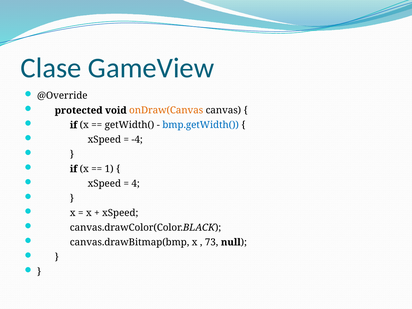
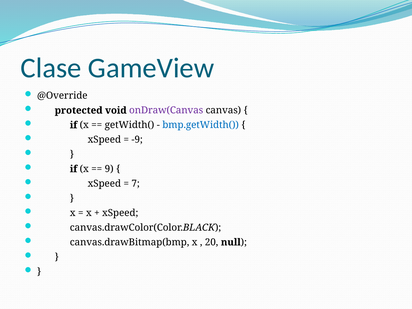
onDraw(Canvas colour: orange -> purple
-4: -4 -> -9
1: 1 -> 9
4: 4 -> 7
73: 73 -> 20
